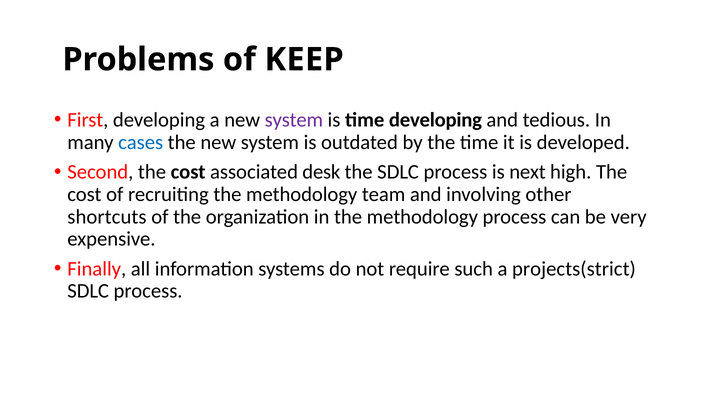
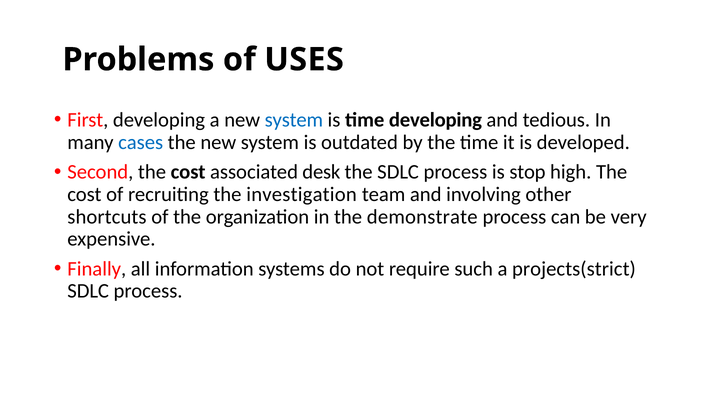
KEEP: KEEP -> USES
system at (294, 120) colour: purple -> blue
next: next -> stop
recruiting the methodology: methodology -> investigation
in the methodology: methodology -> demonstrate
